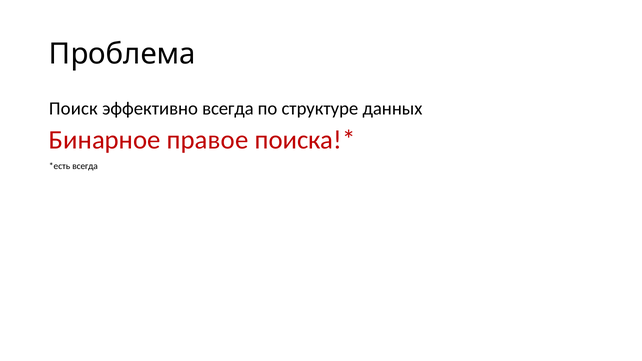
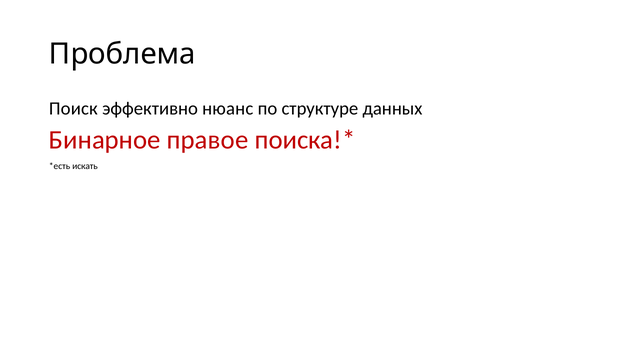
эффективно всегда: всегда -> нюанс
всегда at (85, 166): всегда -> искать
